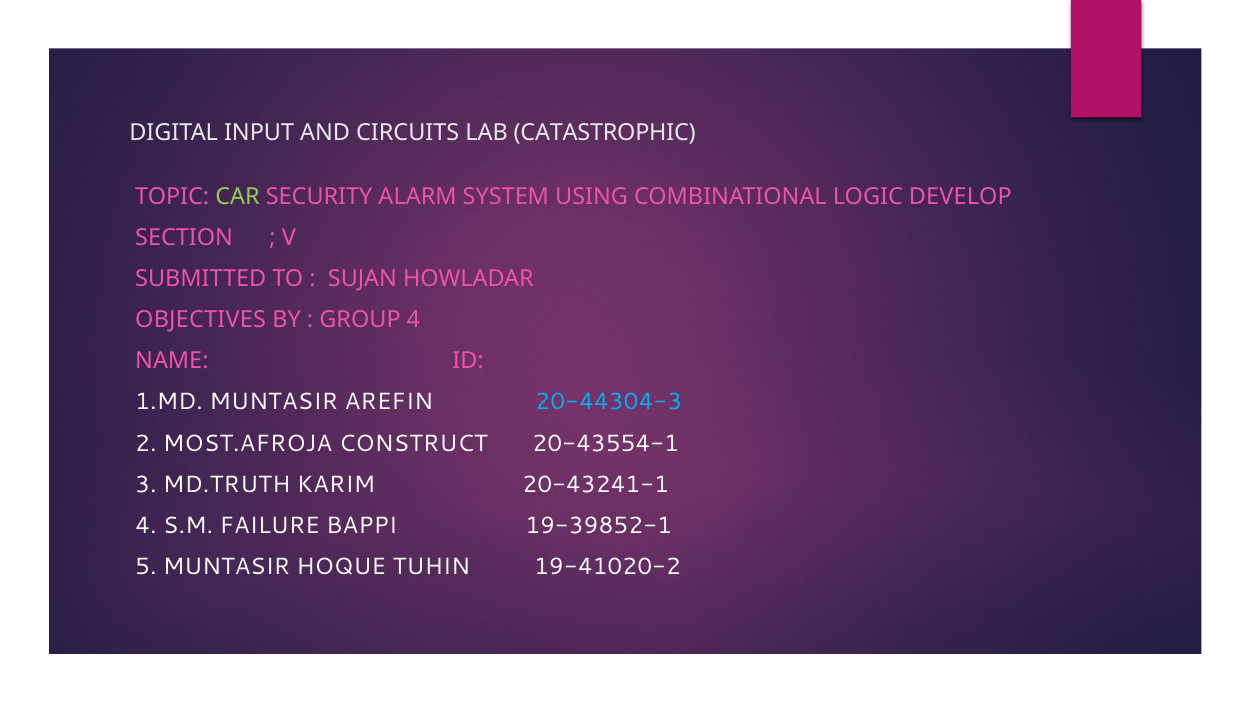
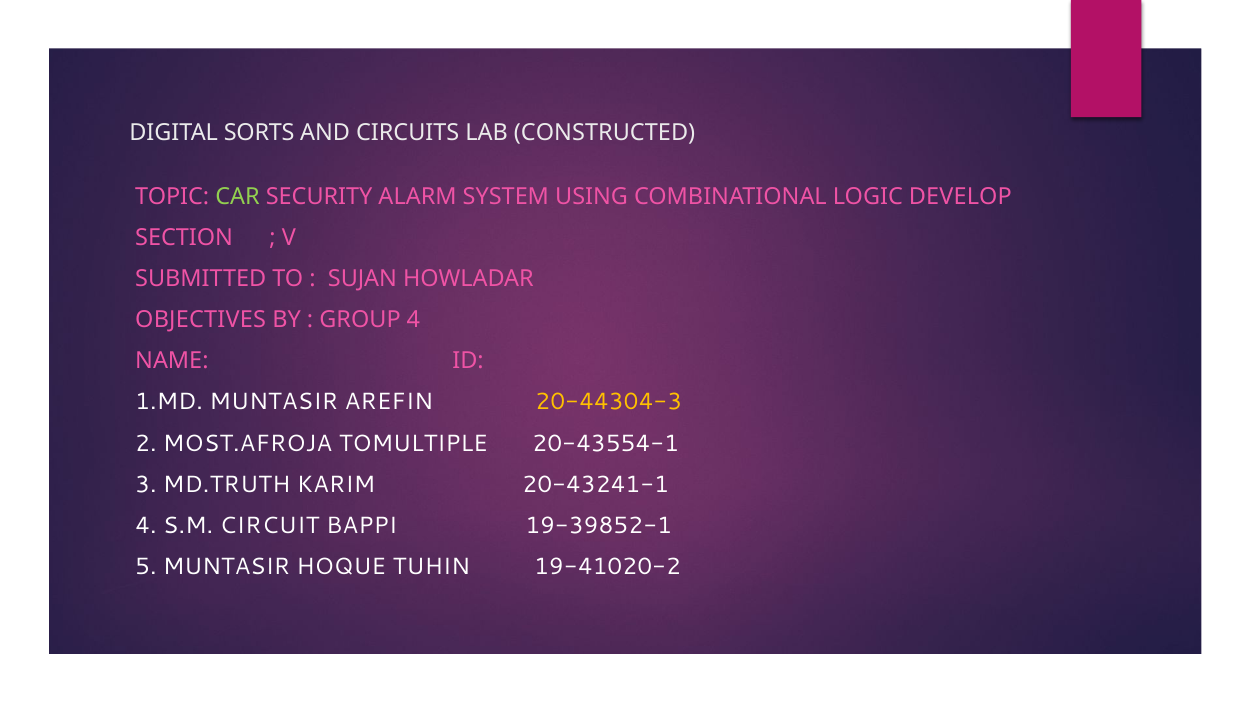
INPUT: INPUT -> SORTS
CATASTROPHIC: CATASTROPHIC -> CONSTRUCTED
20-44304-3 colour: light blue -> yellow
CONSTRUCT: CONSTRUCT -> TOMULTIPLE
FAILURE: FAILURE -> CIRCUIT
